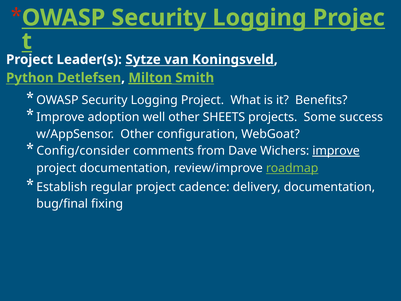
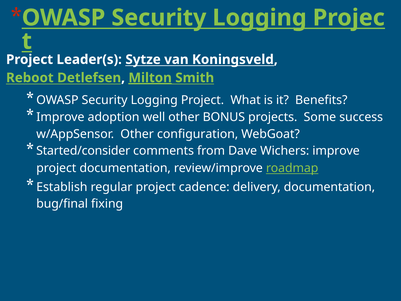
Python: Python -> Reboot
SHEETS: SHEETS -> BONUS
Config/consider: Config/consider -> Started/consider
improve at (336, 151) underline: present -> none
